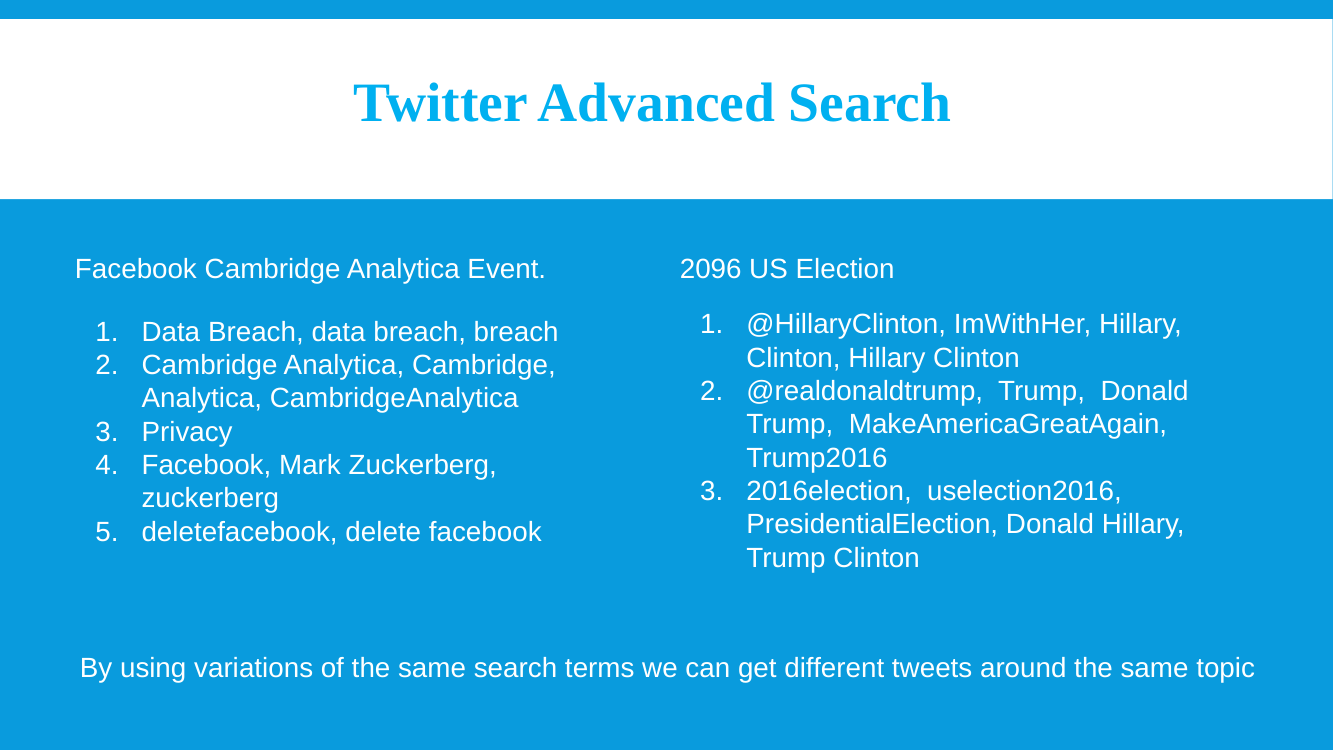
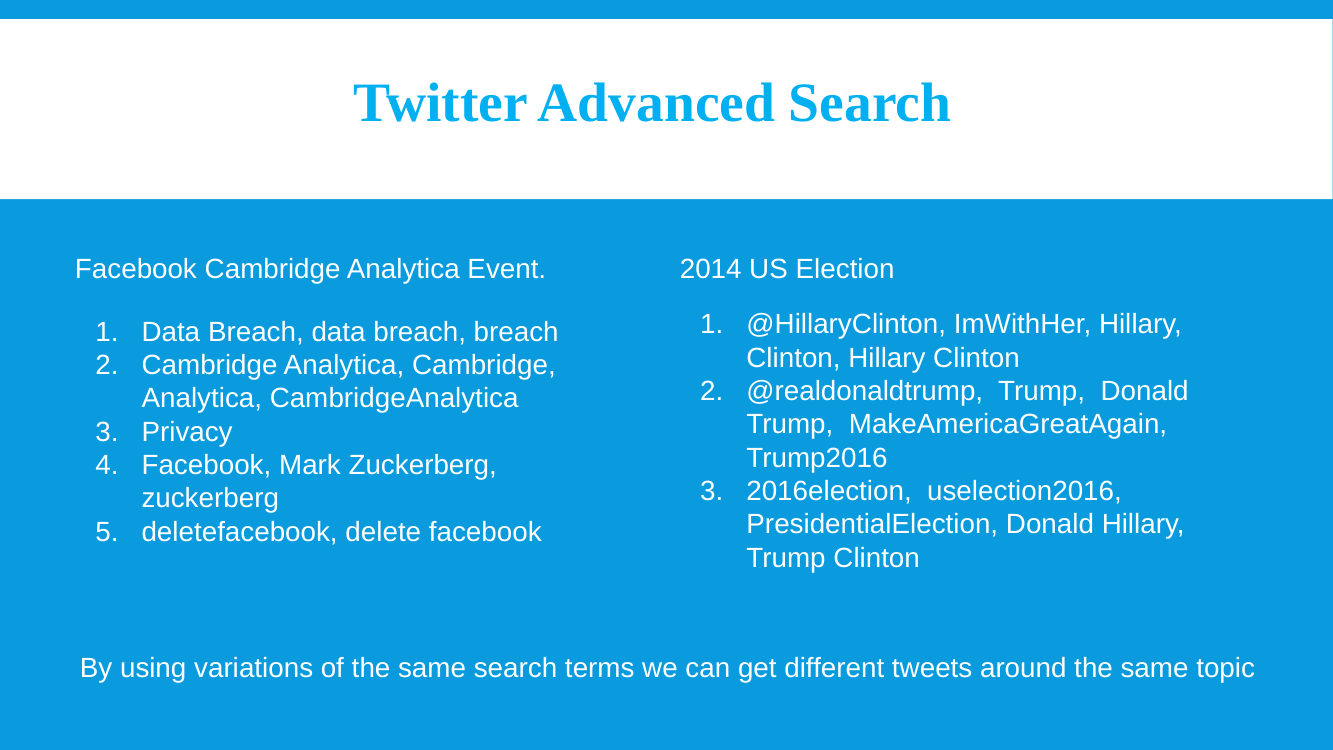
2096: 2096 -> 2014
